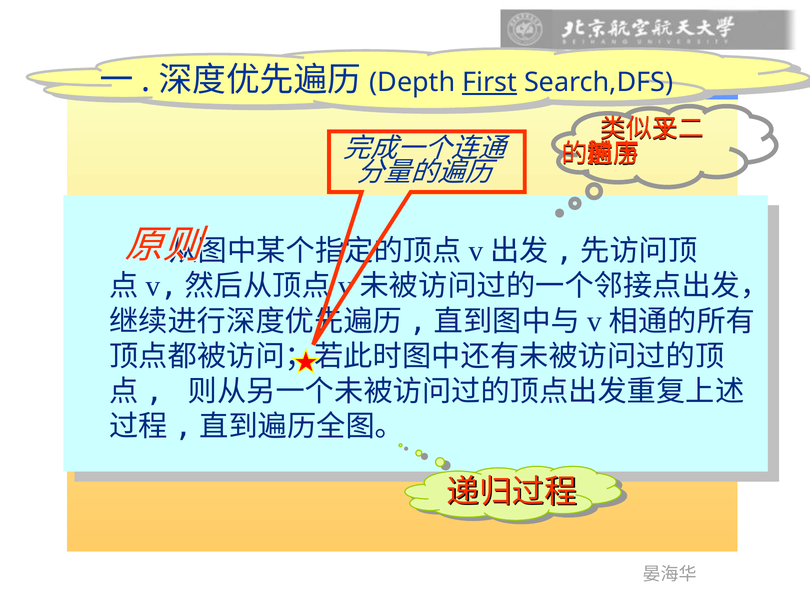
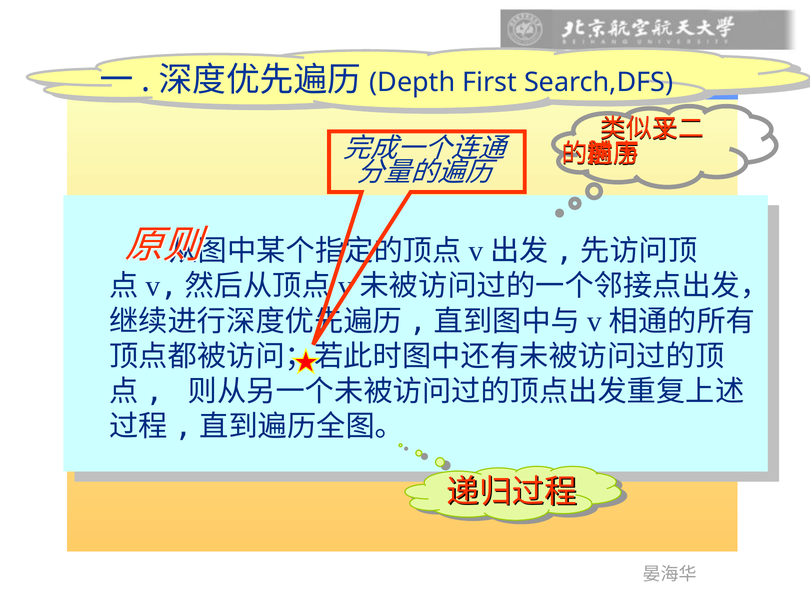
First underline: present -> none
